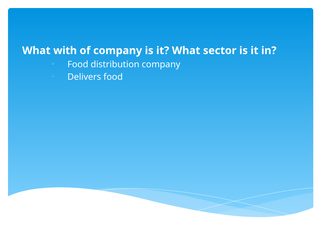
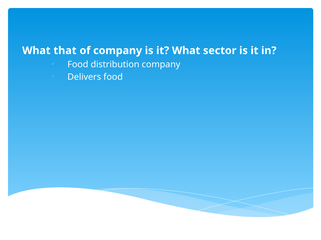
with: with -> that
